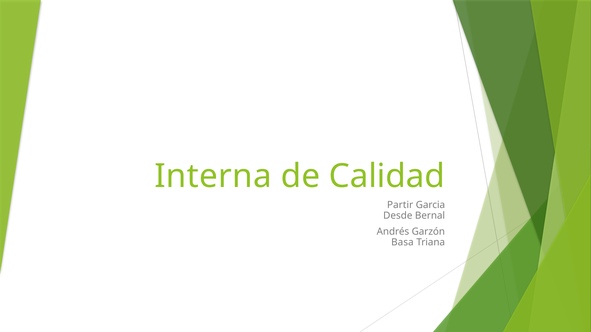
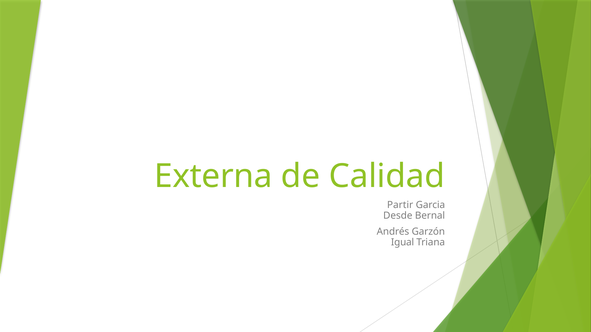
Interna: Interna -> Externa
Basa: Basa -> Igual
